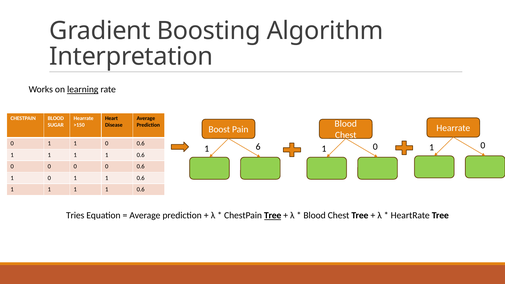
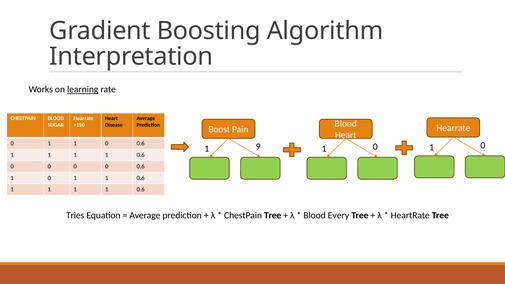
Chest at (346, 135): Chest -> Heart
6: 6 -> 9
Tree at (273, 216) underline: present -> none
Chest at (339, 216): Chest -> Every
